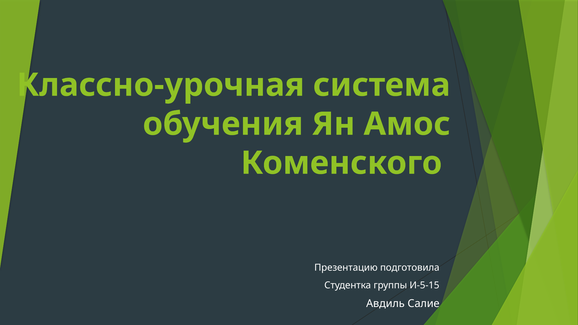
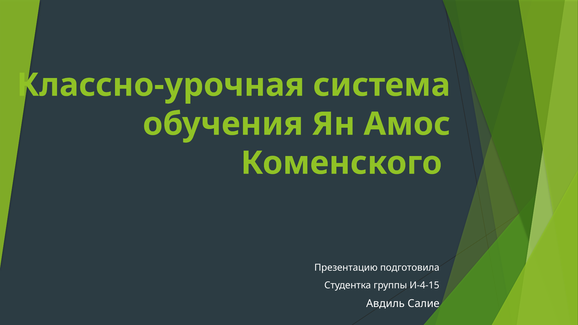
И-5-15: И-5-15 -> И-4-15
